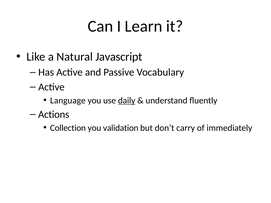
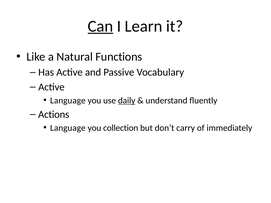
Can underline: none -> present
Javascript: Javascript -> Functions
Collection at (68, 128): Collection -> Language
validation: validation -> collection
